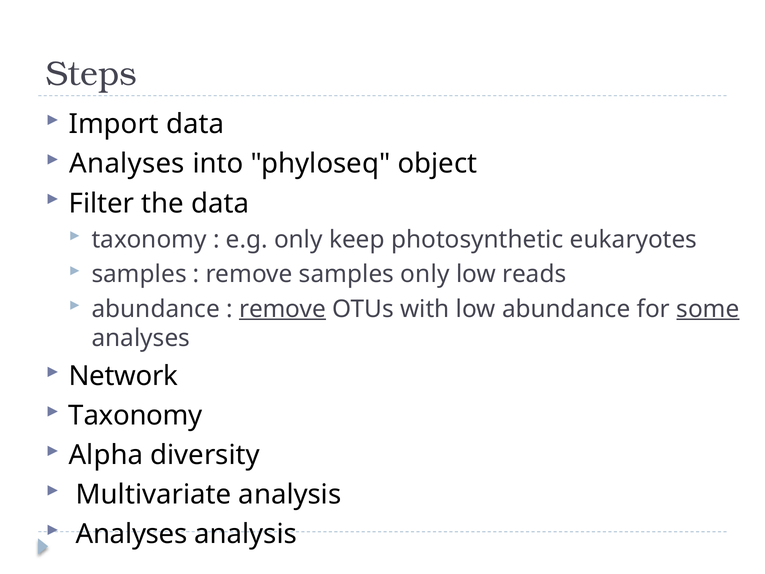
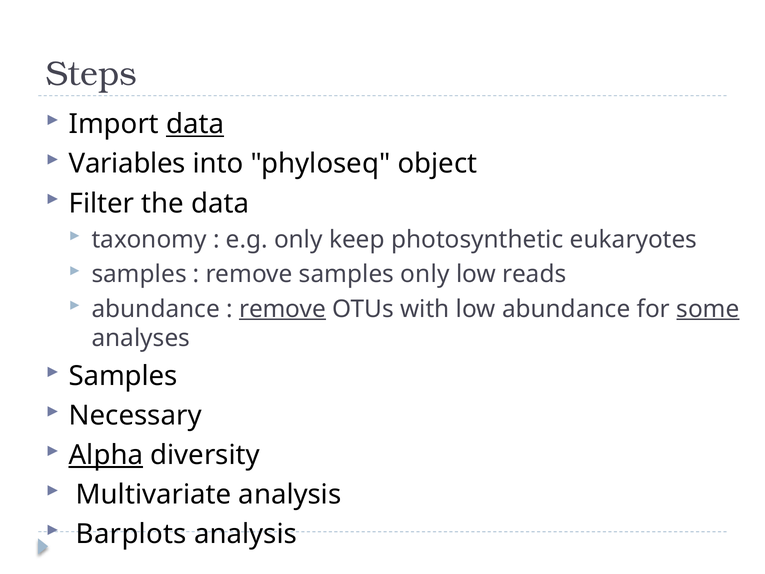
data at (195, 124) underline: none -> present
Analyses at (127, 164): Analyses -> Variables
Network at (123, 376): Network -> Samples
Taxonomy at (135, 415): Taxonomy -> Necessary
Alpha underline: none -> present
Analyses at (132, 534): Analyses -> Barplots
